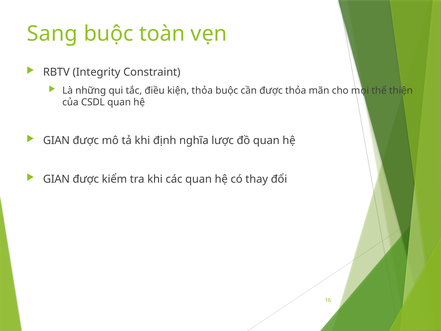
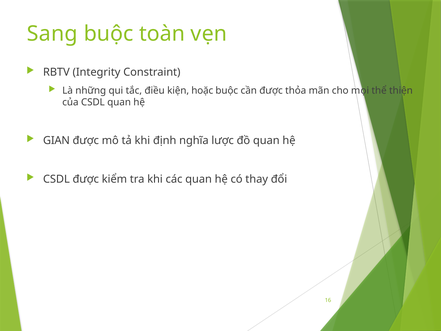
kiện thỏa: thỏa -> hoặc
GIAN at (56, 179): GIAN -> CSDL
